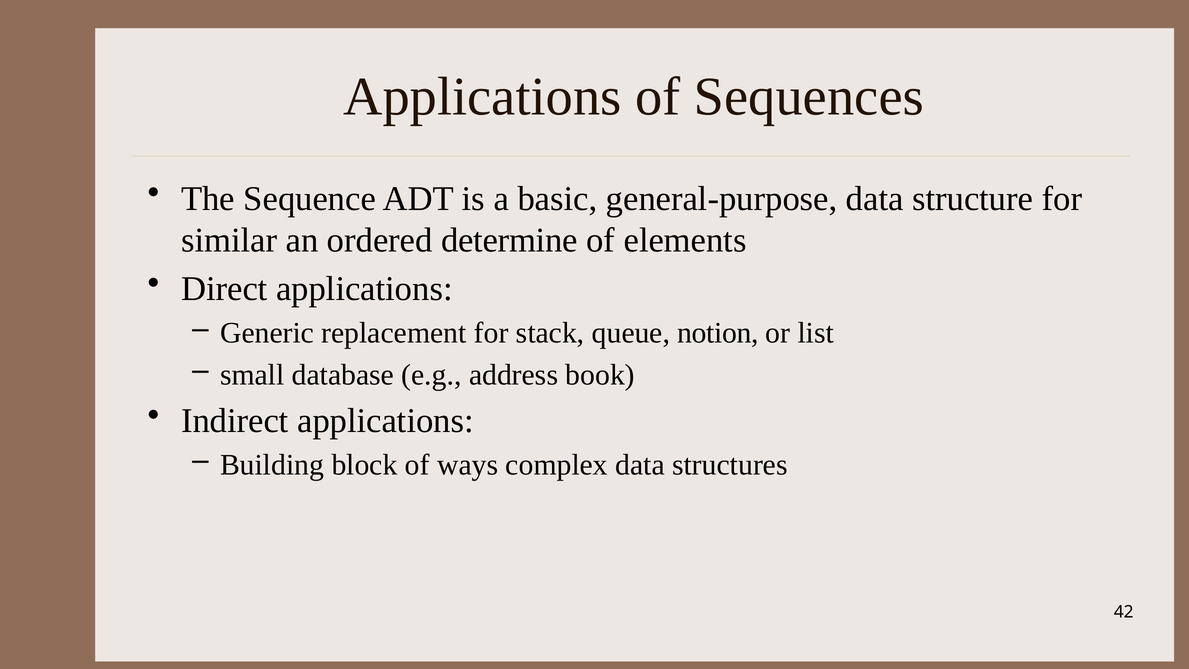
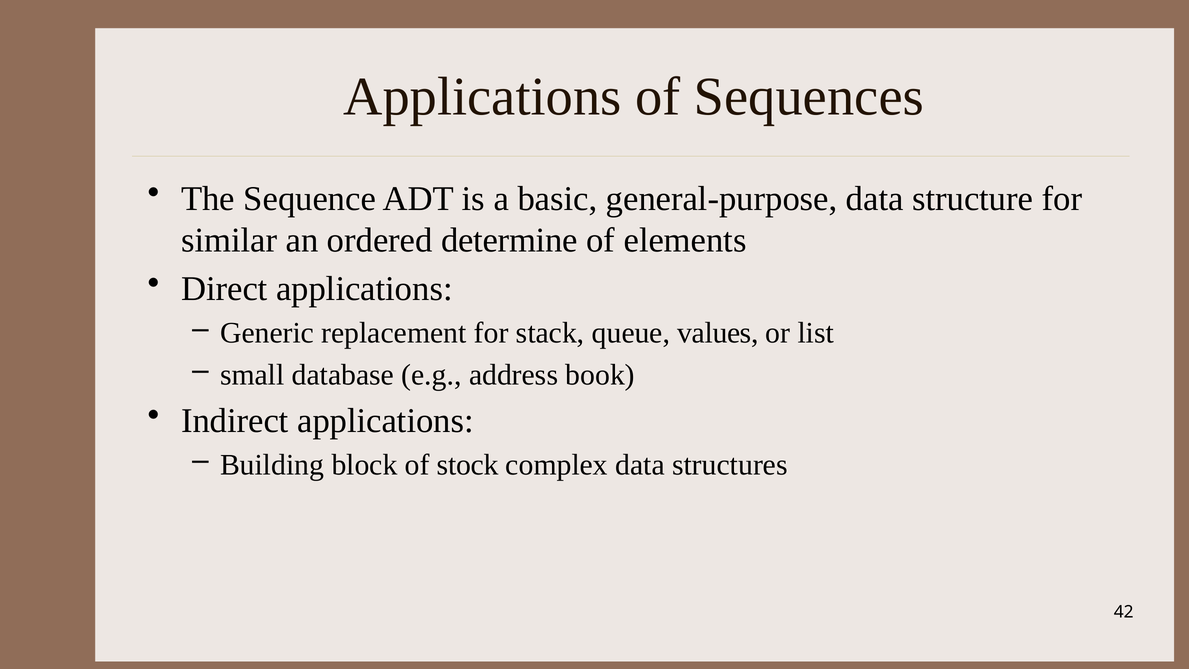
notion: notion -> values
ways: ways -> stock
